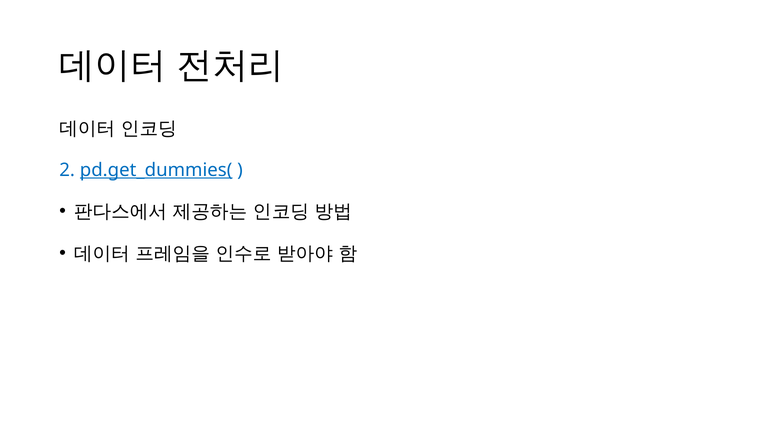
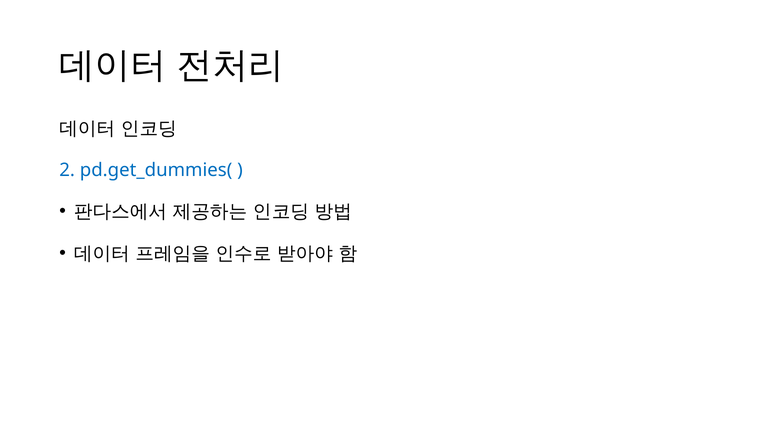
pd.get_dummies( underline: present -> none
